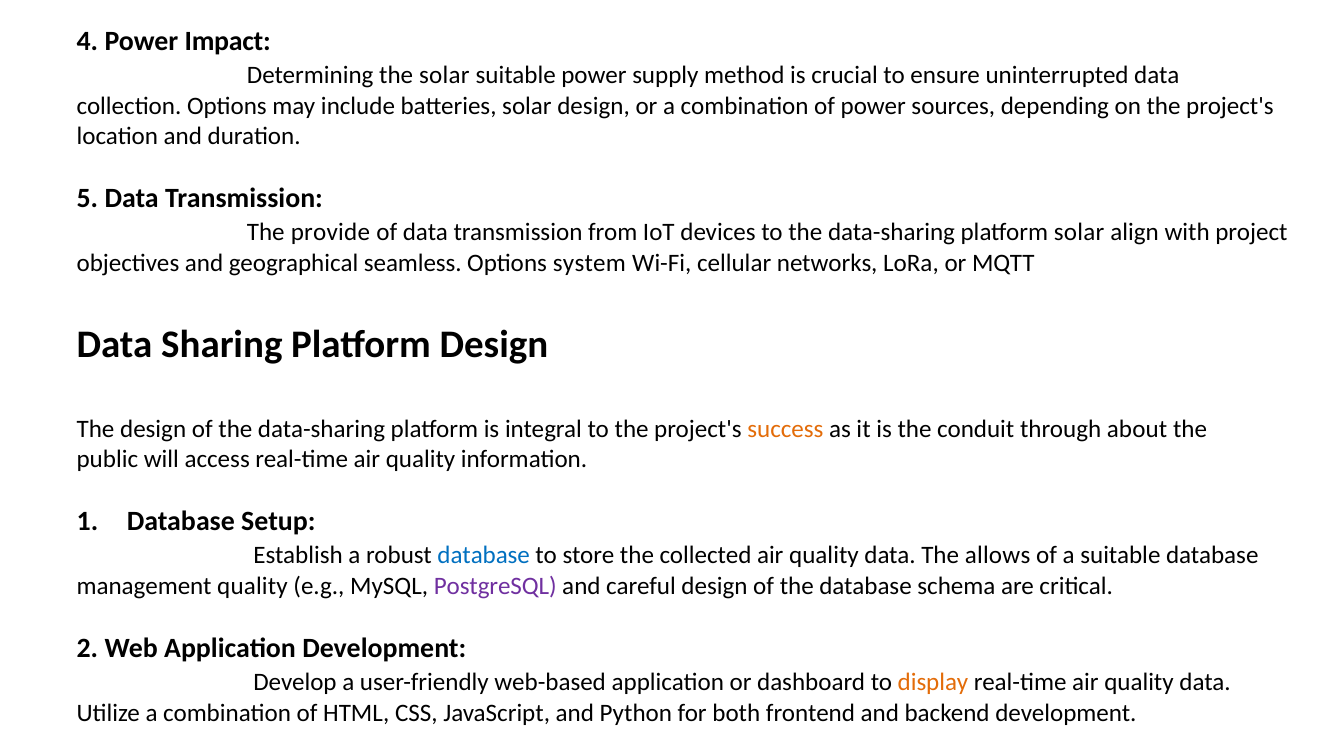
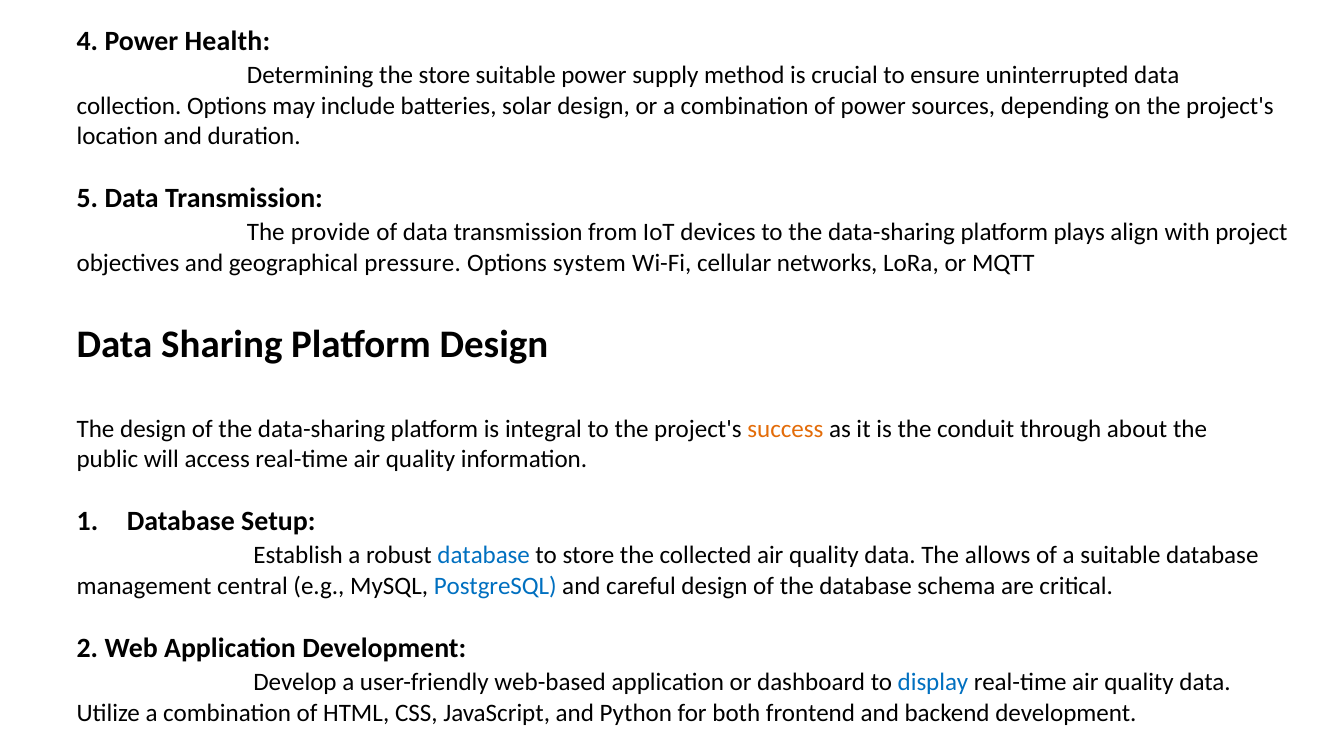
Impact: Impact -> Health
the solar: solar -> store
platform solar: solar -> plays
seamless: seamless -> pressure
management quality: quality -> central
PostgreSQL colour: purple -> blue
display colour: orange -> blue
